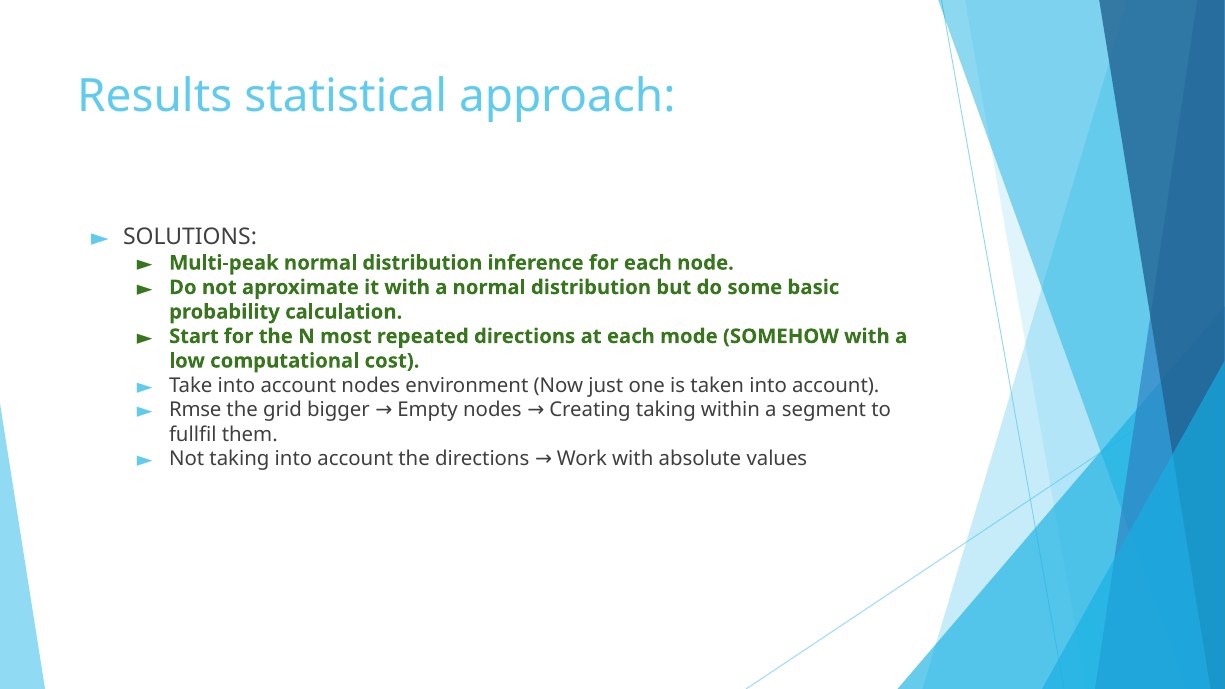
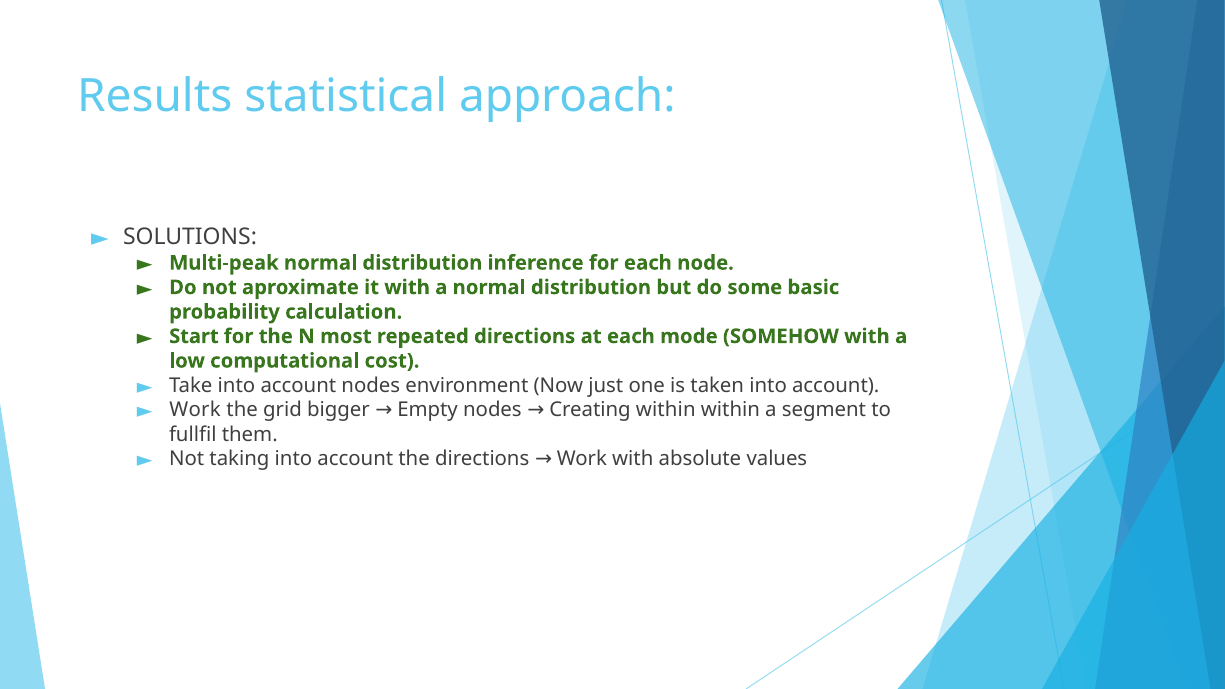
Rmse at (195, 410): Rmse -> Work
Creating taking: taking -> within
